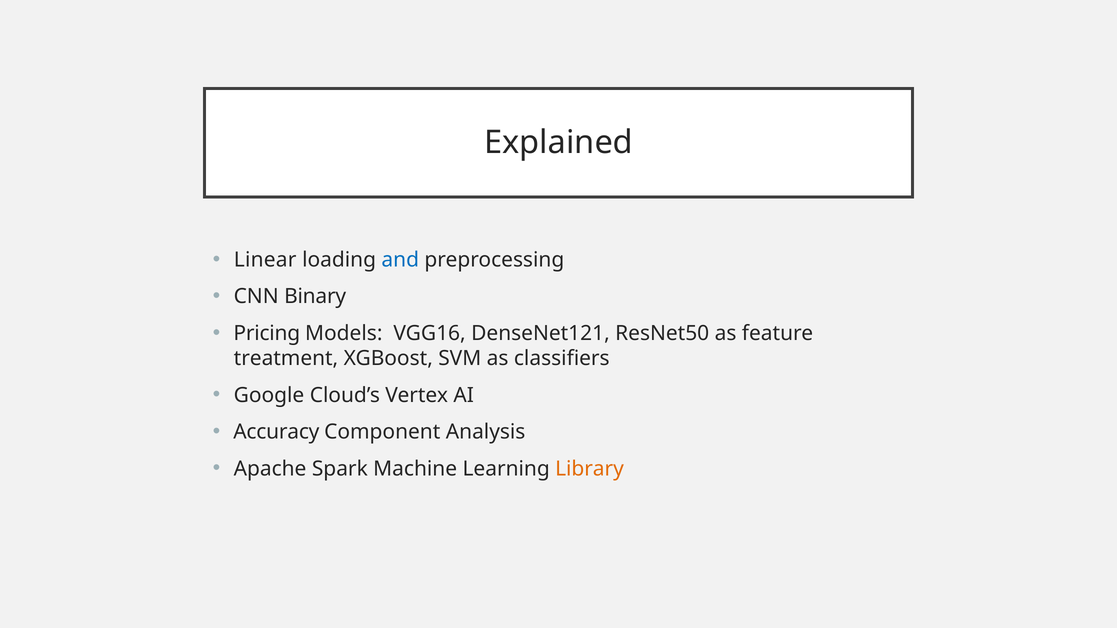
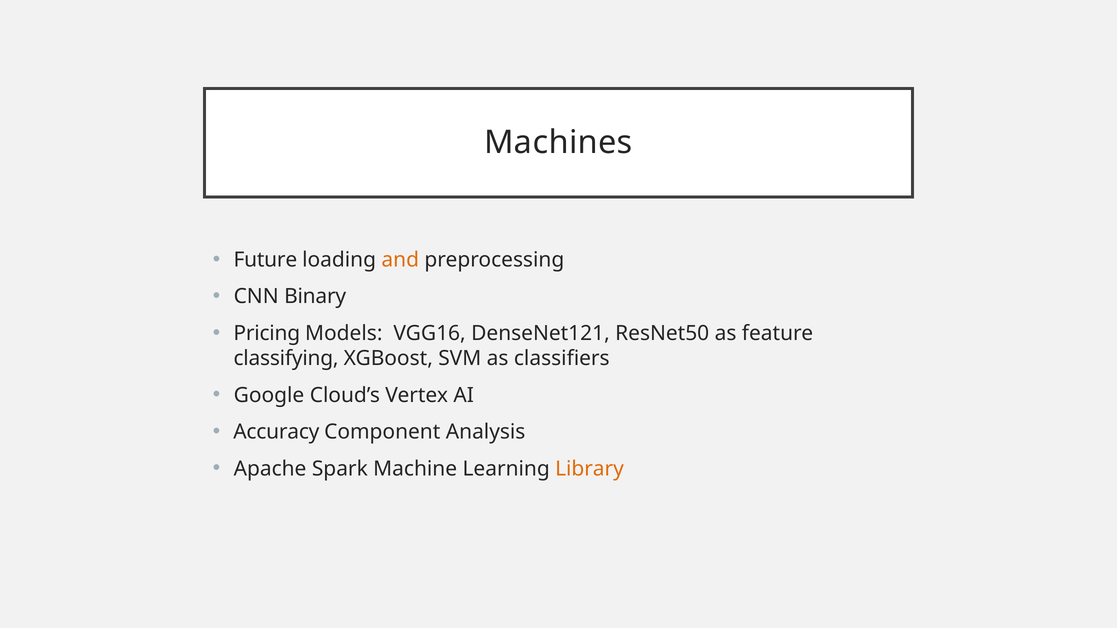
Explained: Explained -> Machines
Linear: Linear -> Future
and colour: blue -> orange
treatment: treatment -> classifying
